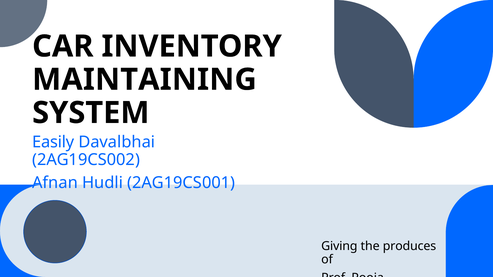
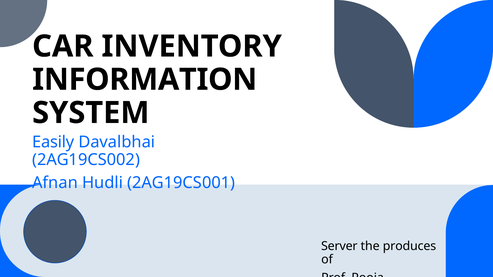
MAINTAINING: MAINTAINING -> INFORMATION
Giving: Giving -> Server
